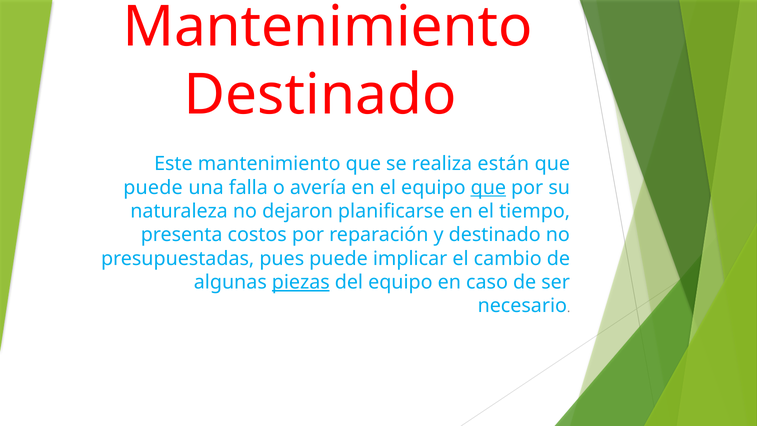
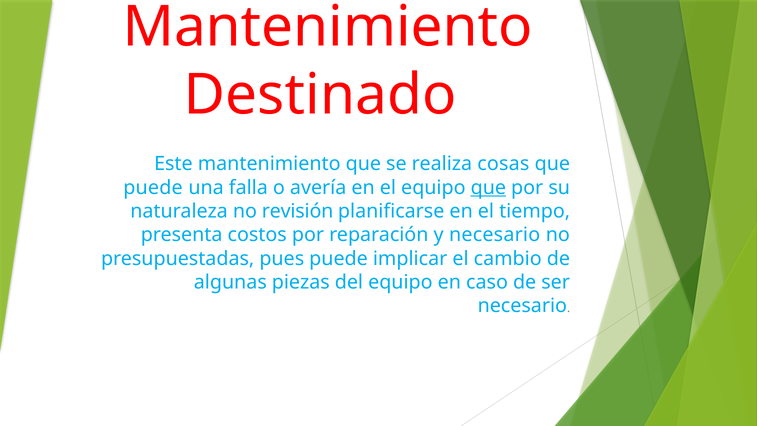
están: están -> cosas
dejaron: dejaron -> revisión
y destinado: destinado -> necesario
piezas underline: present -> none
